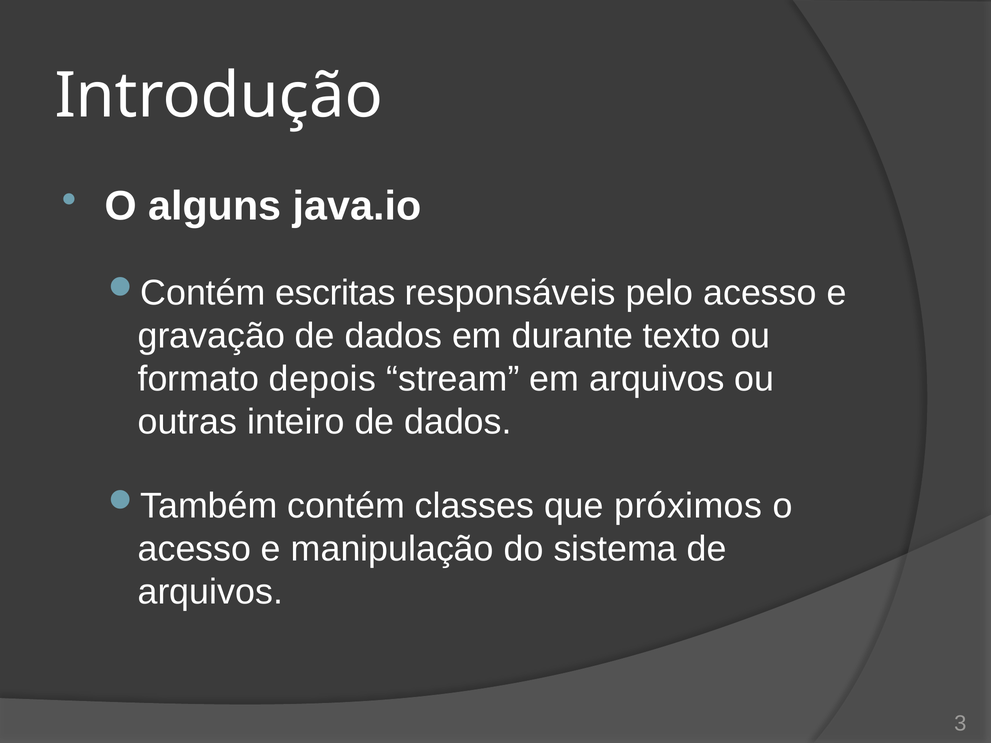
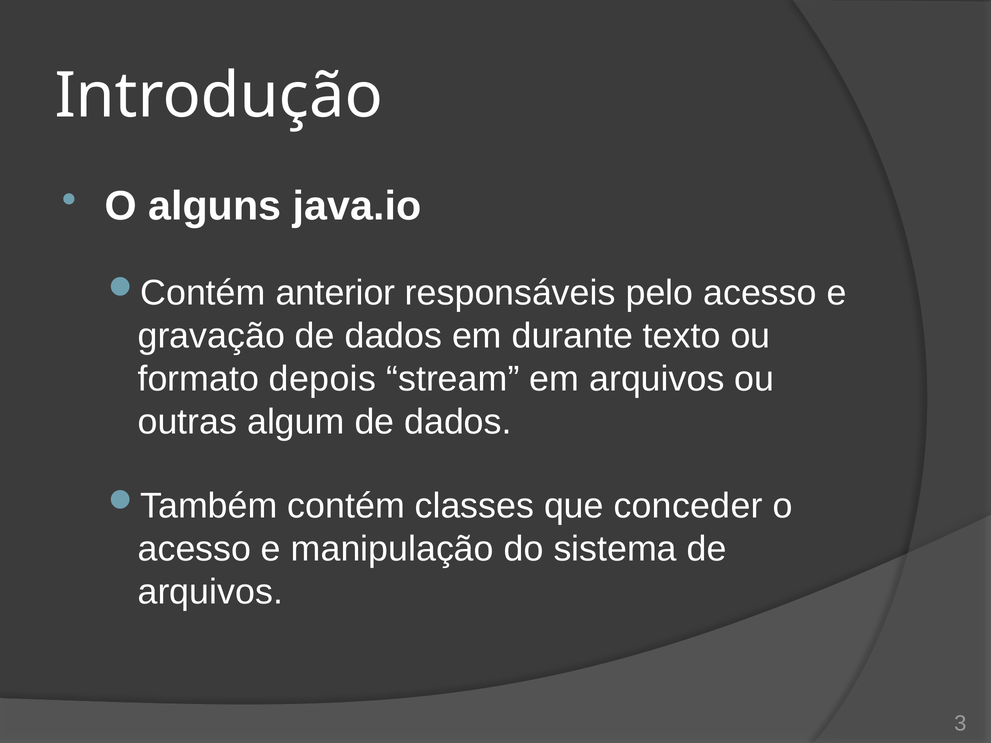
escritas: escritas -> anterior
inteiro: inteiro -> algum
próximos: próximos -> conceder
